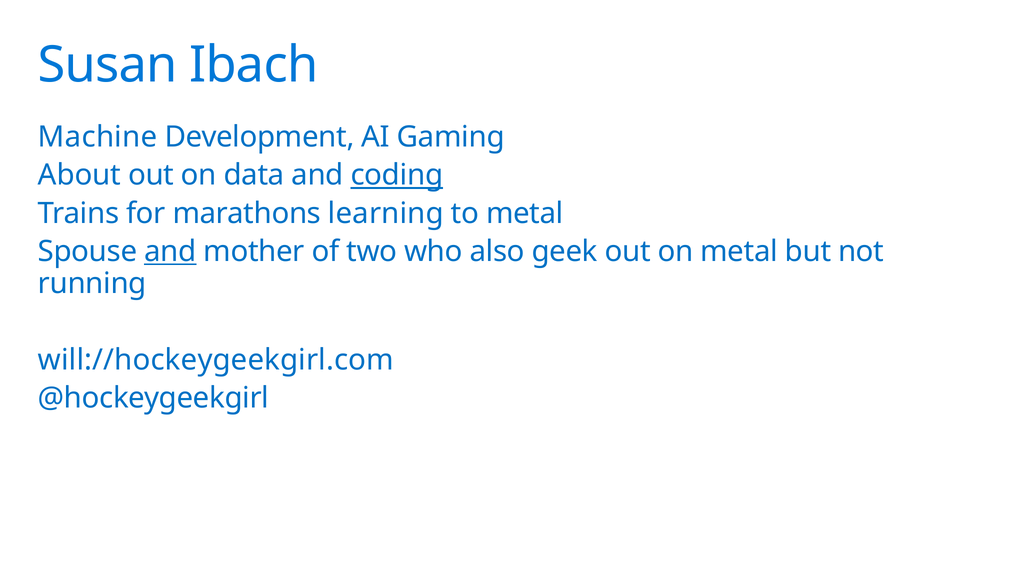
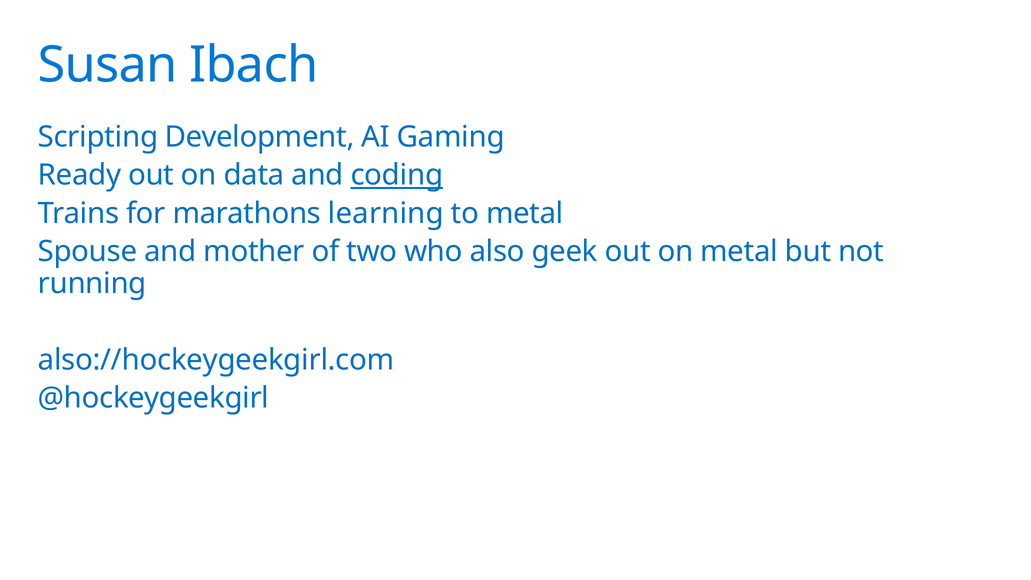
Machine: Machine -> Scripting
About: About -> Ready
and at (170, 252) underline: present -> none
will://hockeygeekgirl.com: will://hockeygeekgirl.com -> also://hockeygeekgirl.com
